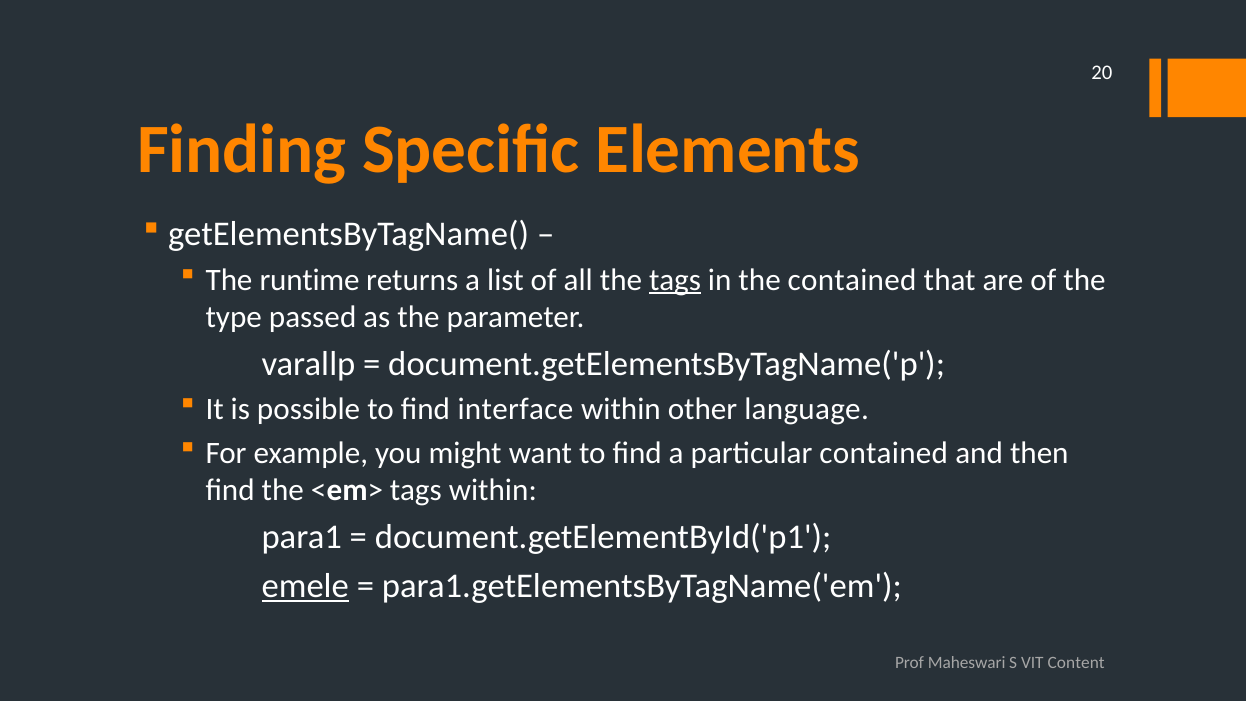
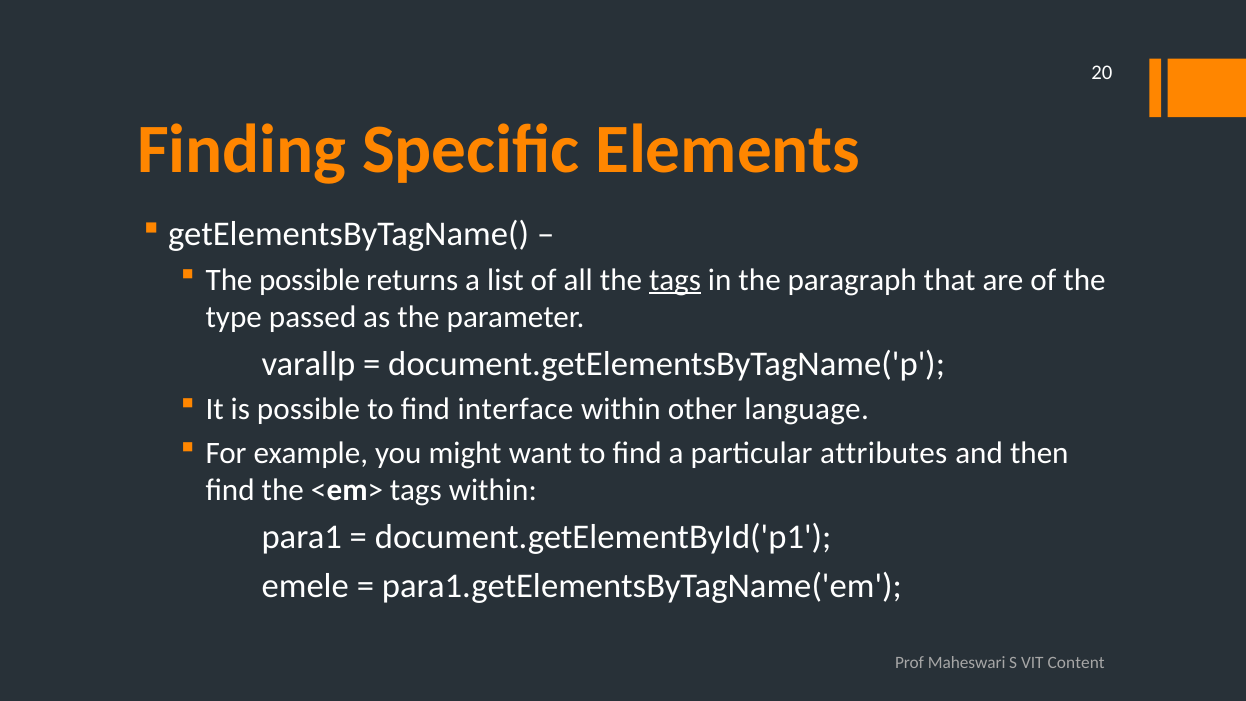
The runtime: runtime -> possible
the contained: contained -> paragraph
particular contained: contained -> attributes
emele underline: present -> none
